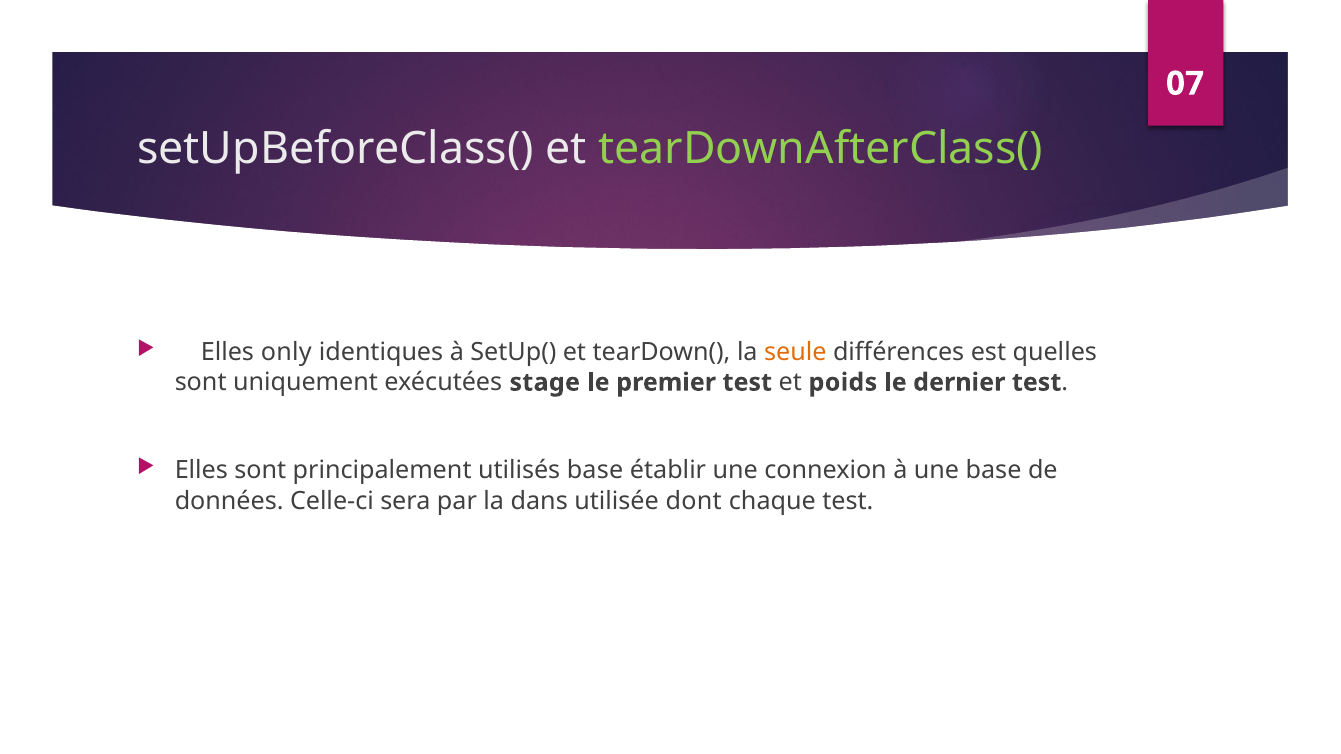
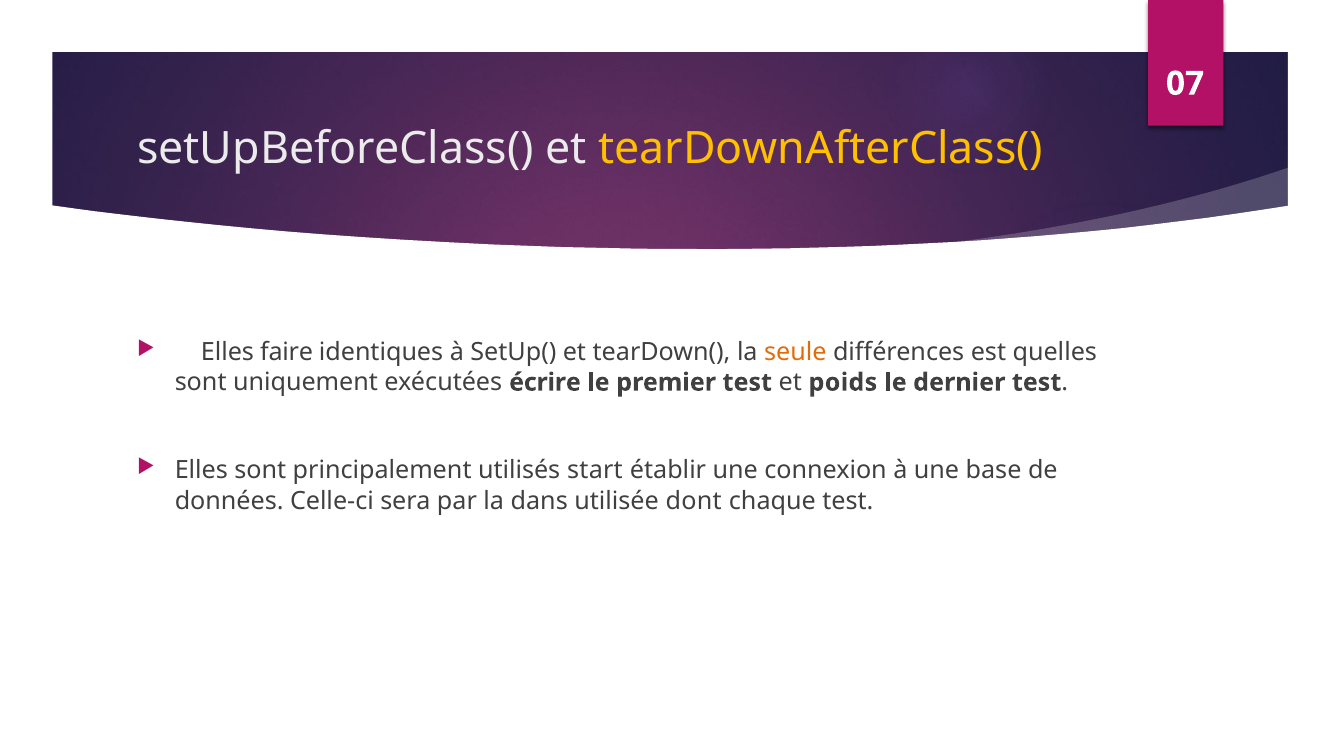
tearDownAfterClass( colour: light green -> yellow
only: only -> faire
stage: stage -> écrire
utilisés base: base -> start
